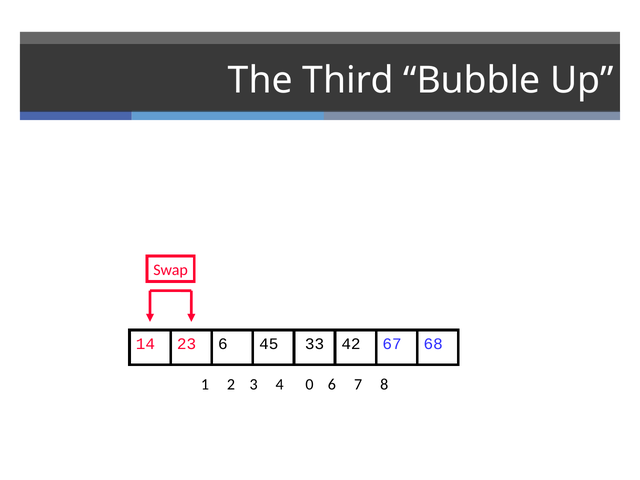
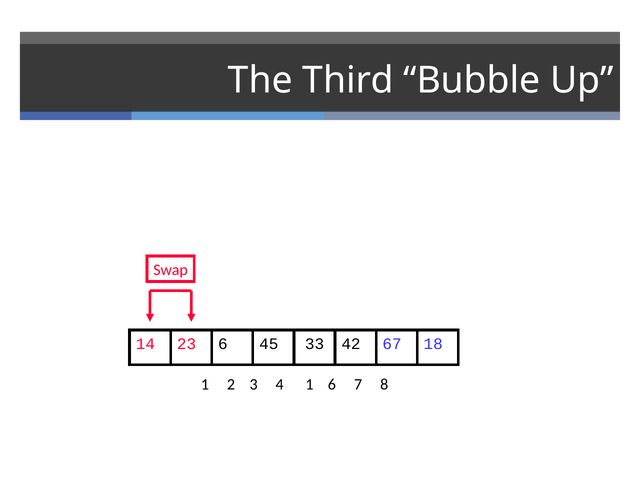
68: 68 -> 18
4 0: 0 -> 1
